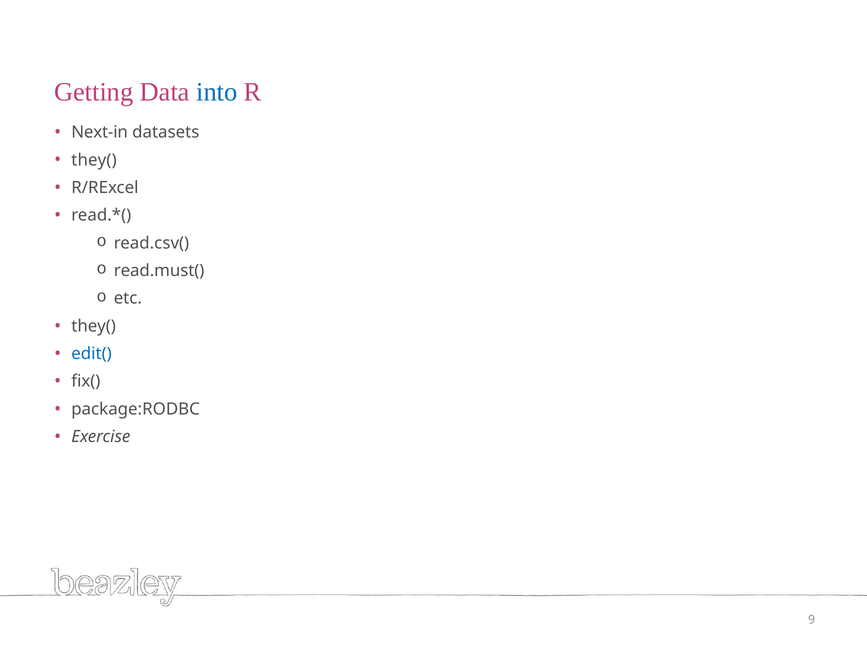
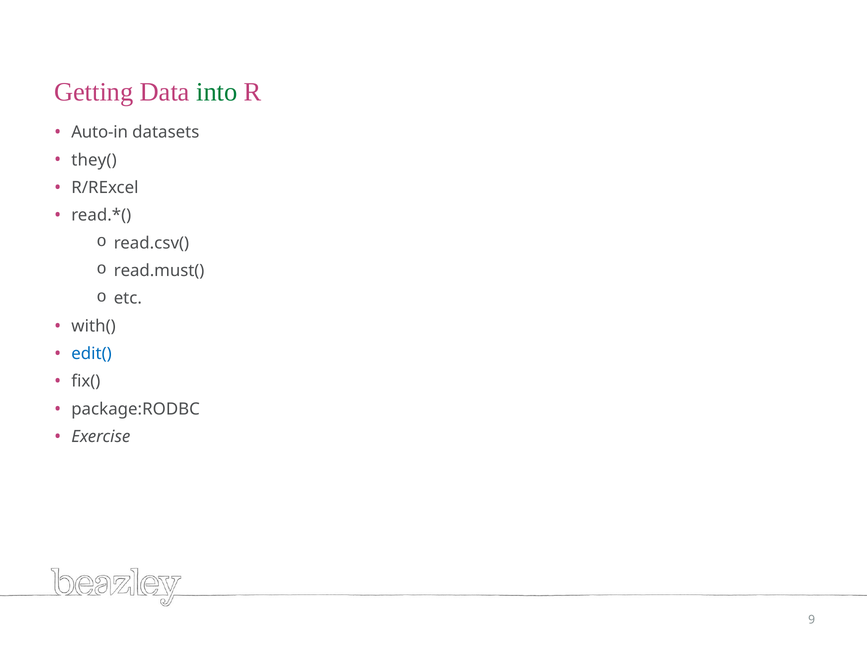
into colour: blue -> green
Next-in: Next-in -> Auto-in
they( at (94, 326): they( -> with(
